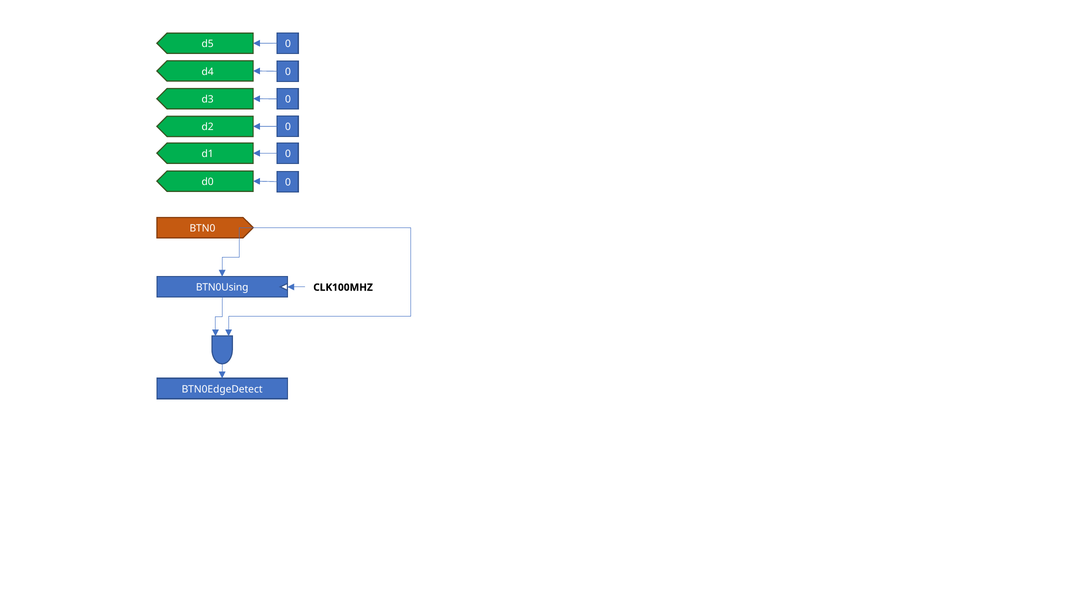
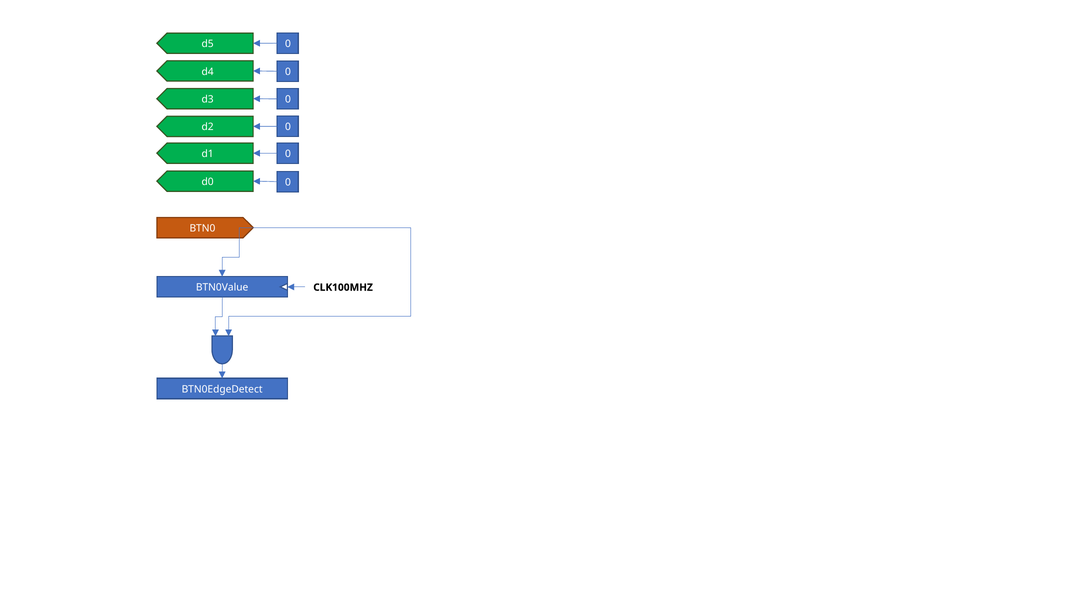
BTN0Using: BTN0Using -> BTN0Value
